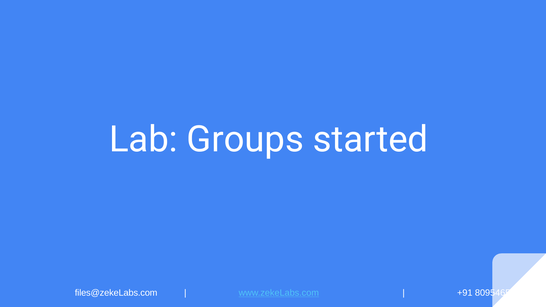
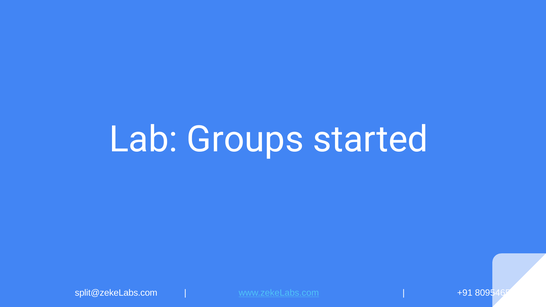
files@zekeLabs.com: files@zekeLabs.com -> split@zekeLabs.com
